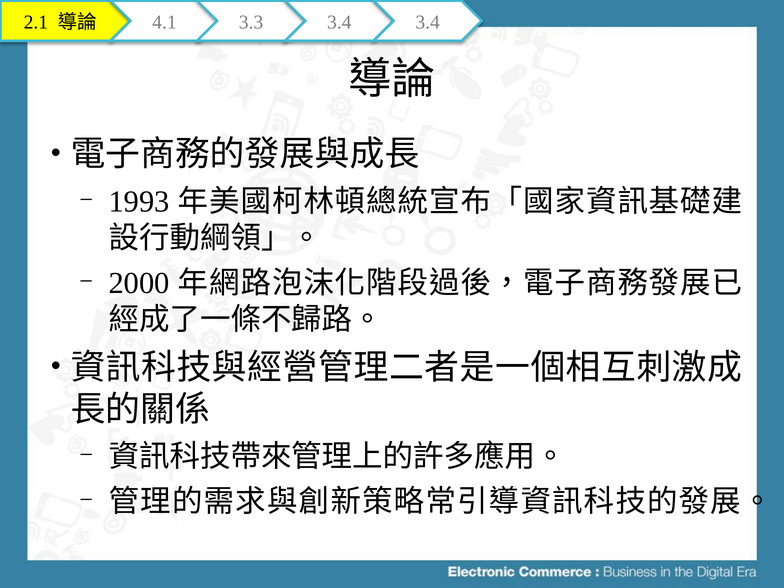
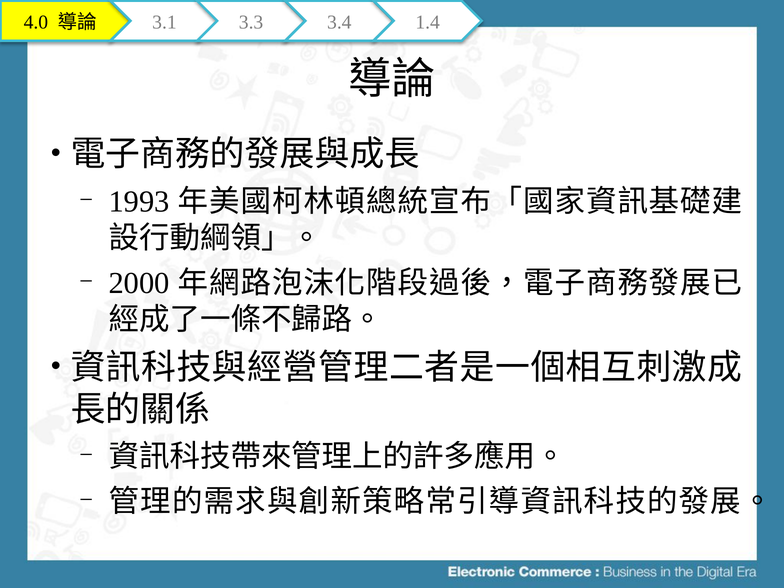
2.1: 2.1 -> 4.0
4.1: 4.1 -> 3.1
3.4 3.4: 3.4 -> 1.4
